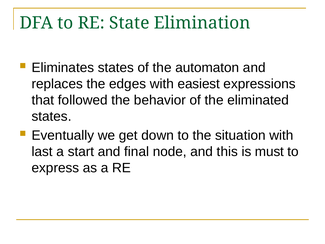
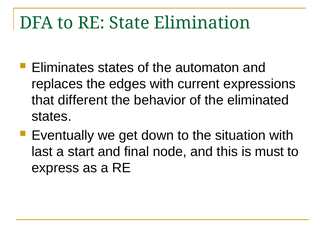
easiest: easiest -> current
followed: followed -> different
